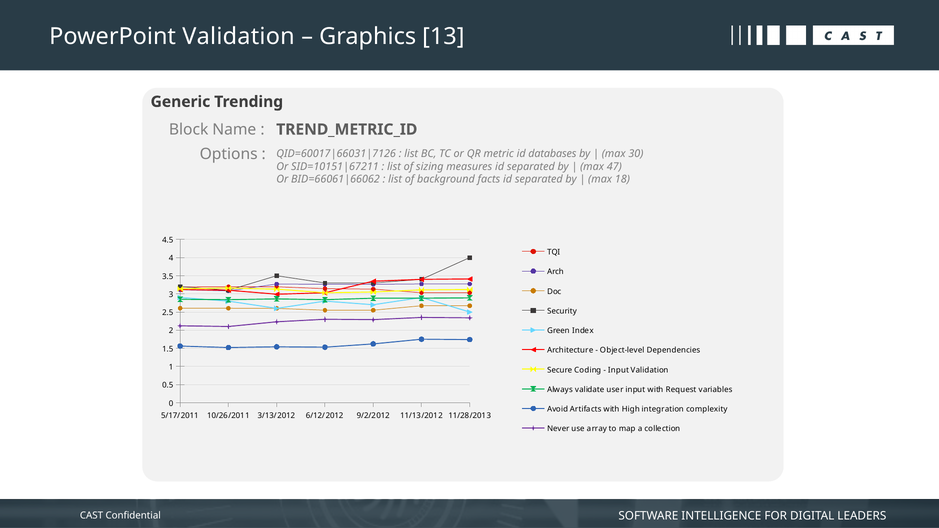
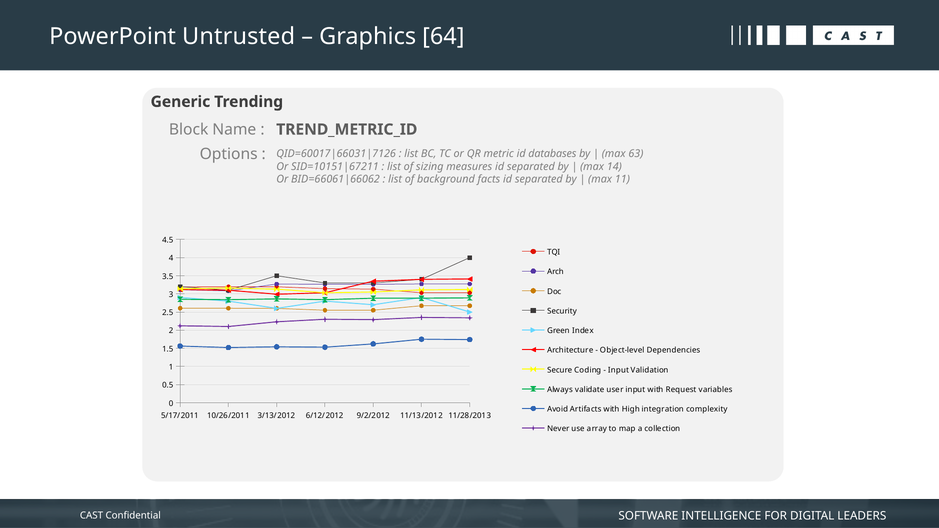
PowerPoint Validation: Validation -> Untrusted
13: 13 -> 64
30: 30 -> 63
47: 47 -> 14
18: 18 -> 11
